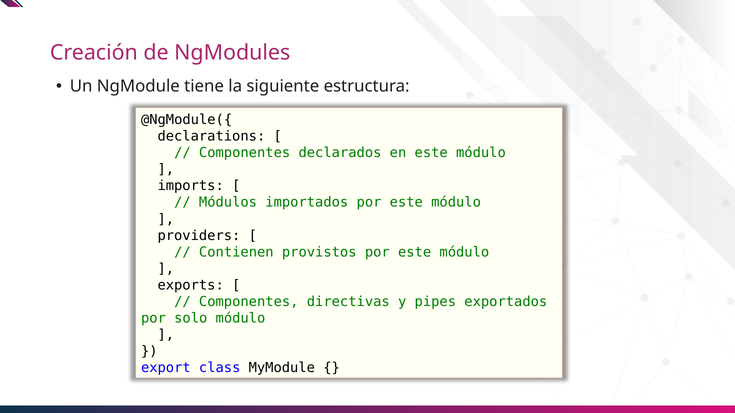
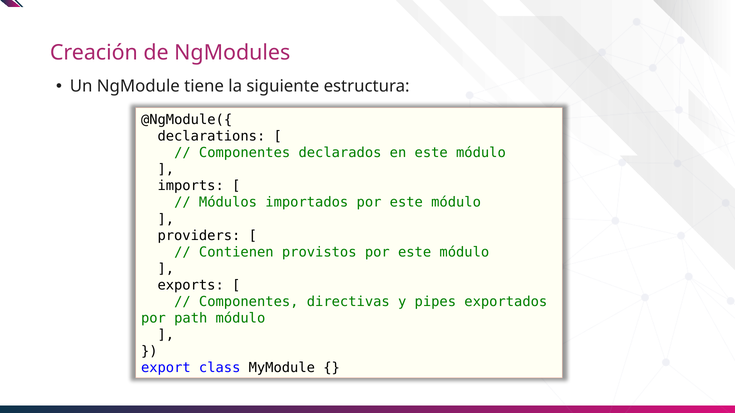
solo: solo -> path
